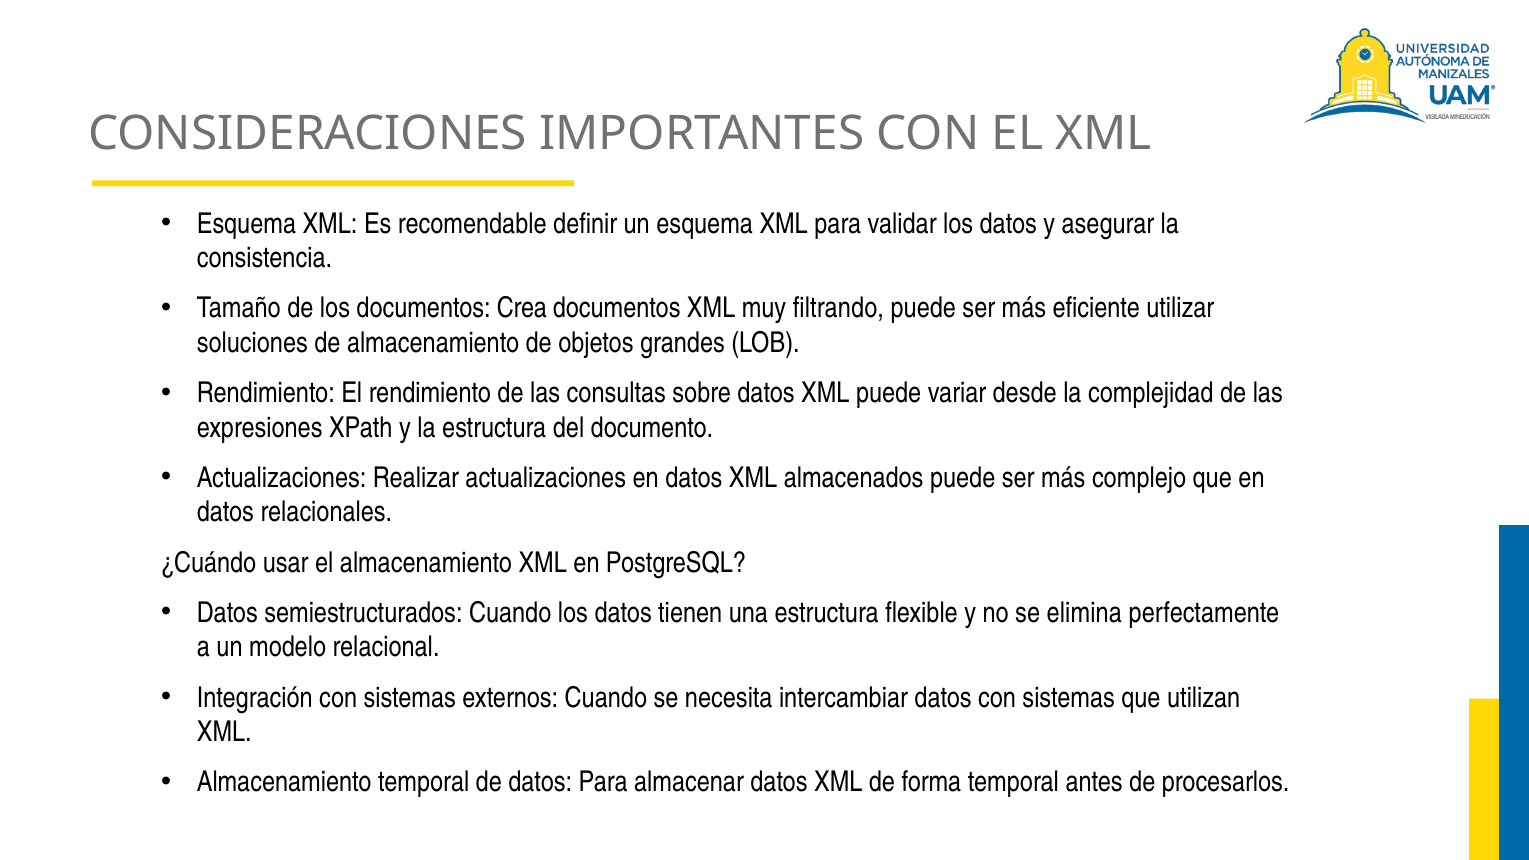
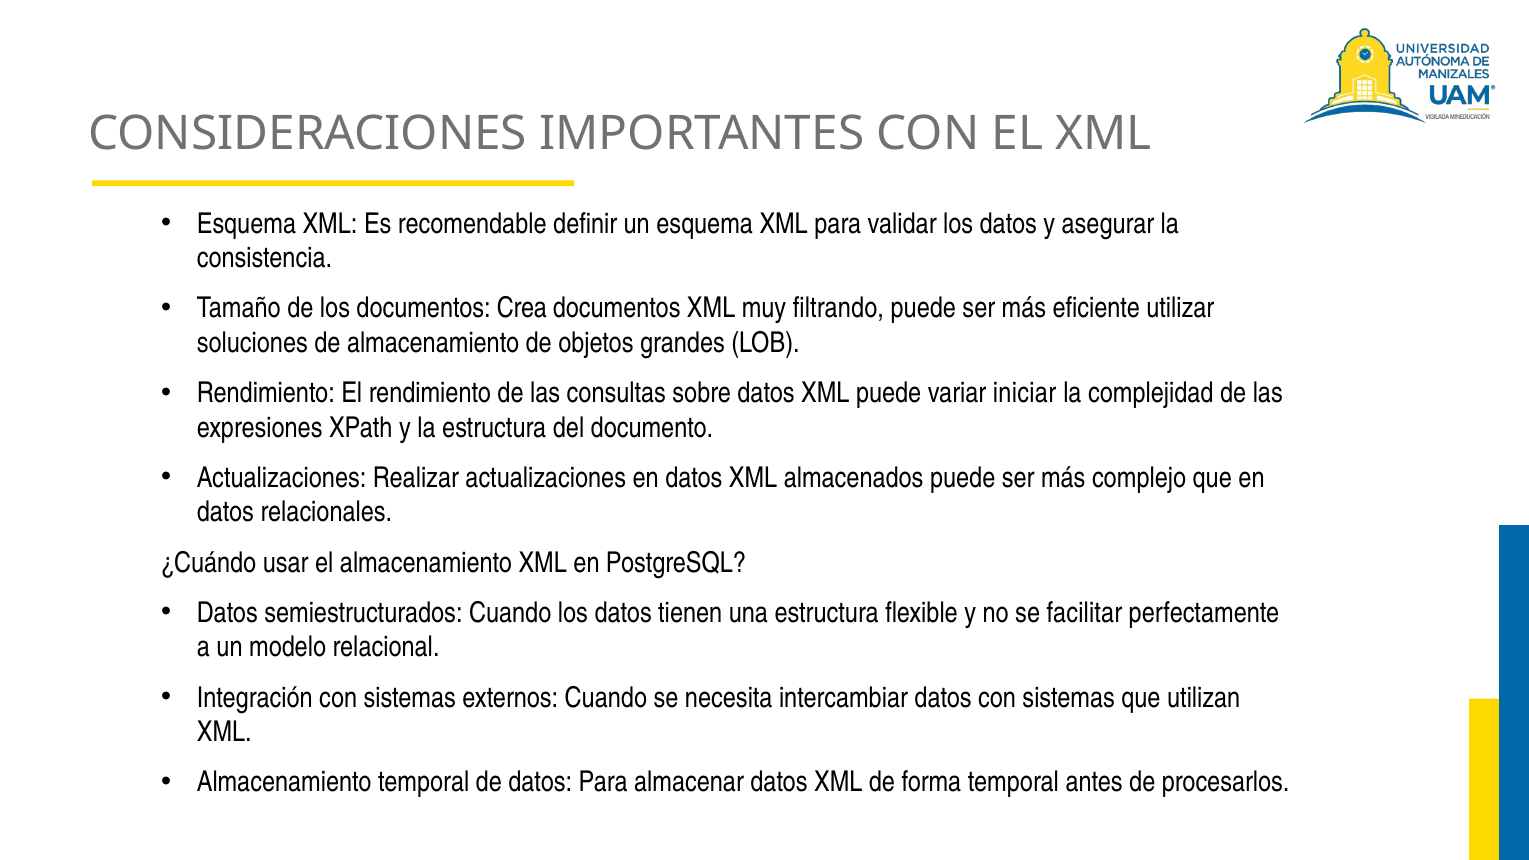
desde: desde -> iniciar
elimina: elimina -> facilitar
